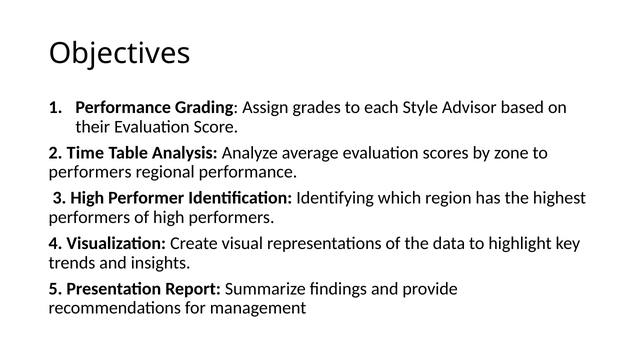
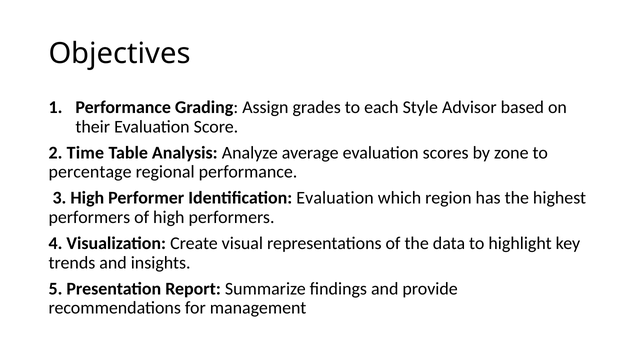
performers at (90, 172): performers -> percentage
Identification Identifying: Identifying -> Evaluation
